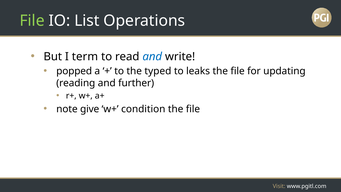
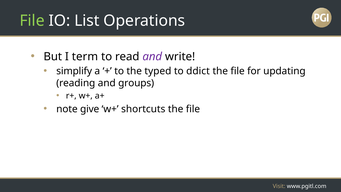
and at (152, 56) colour: blue -> purple
popped: popped -> simplify
leaks: leaks -> ddict
further: further -> groups
condition: condition -> shortcuts
